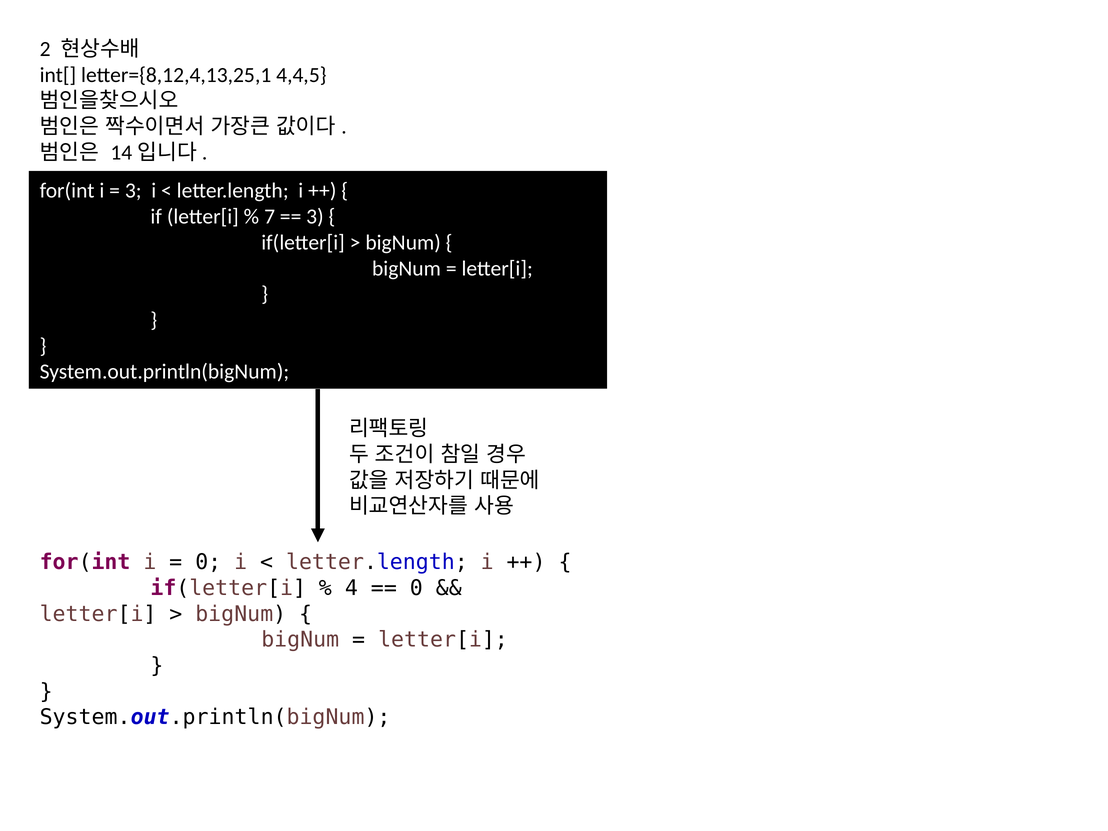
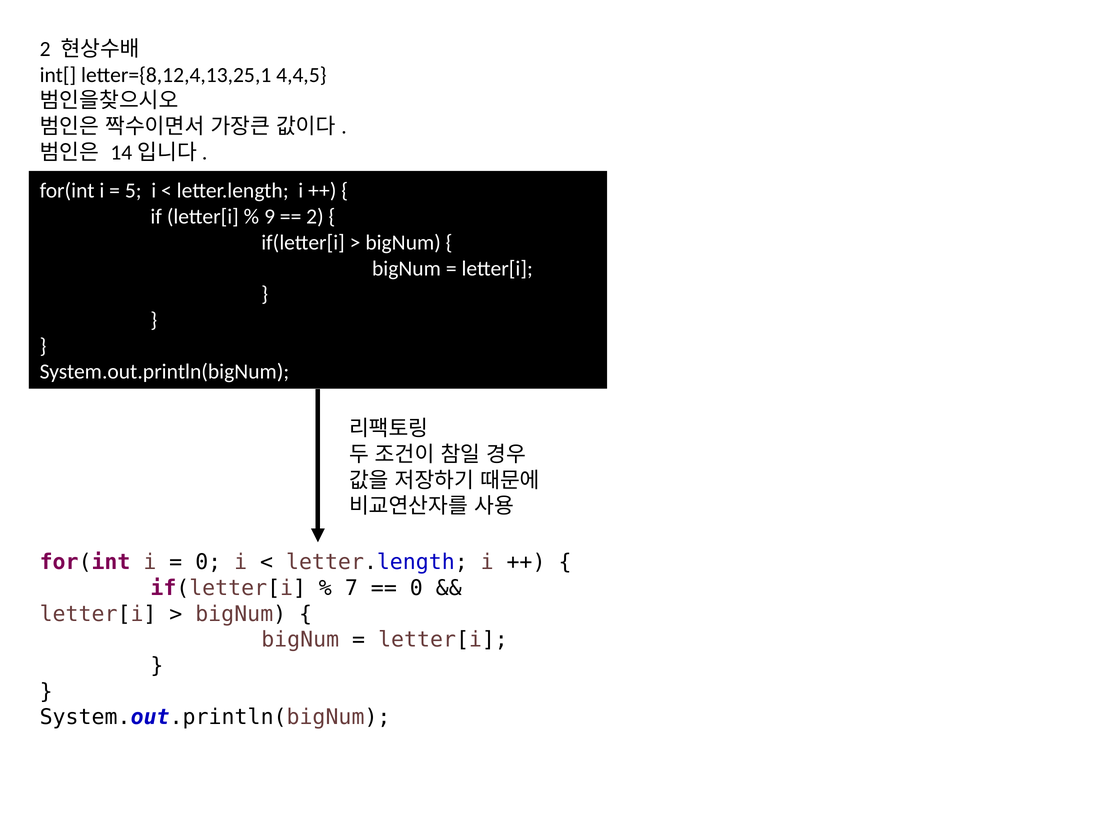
3 at (133, 191): 3 -> 5
7: 7 -> 9
3 at (315, 217): 3 -> 2
4: 4 -> 7
